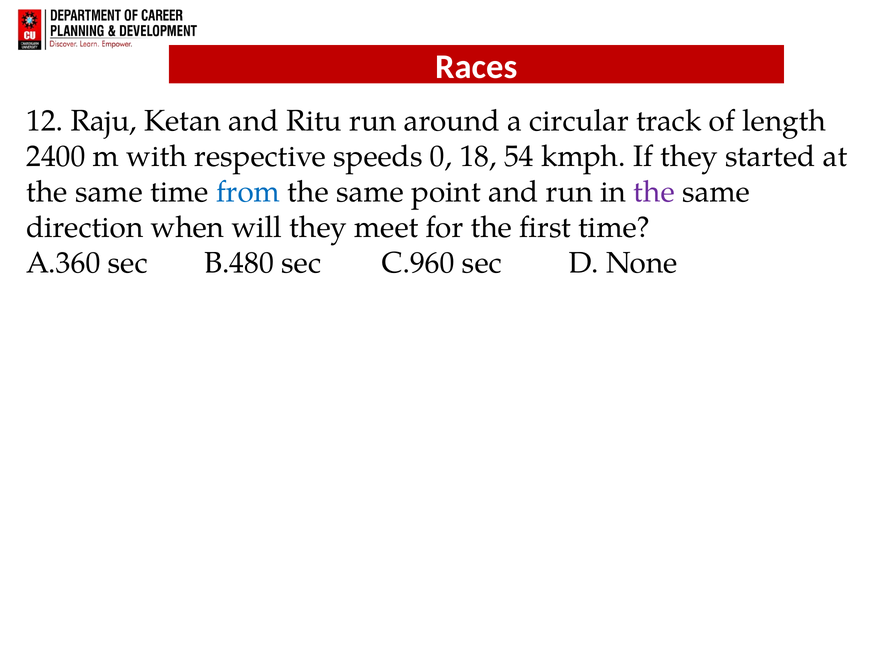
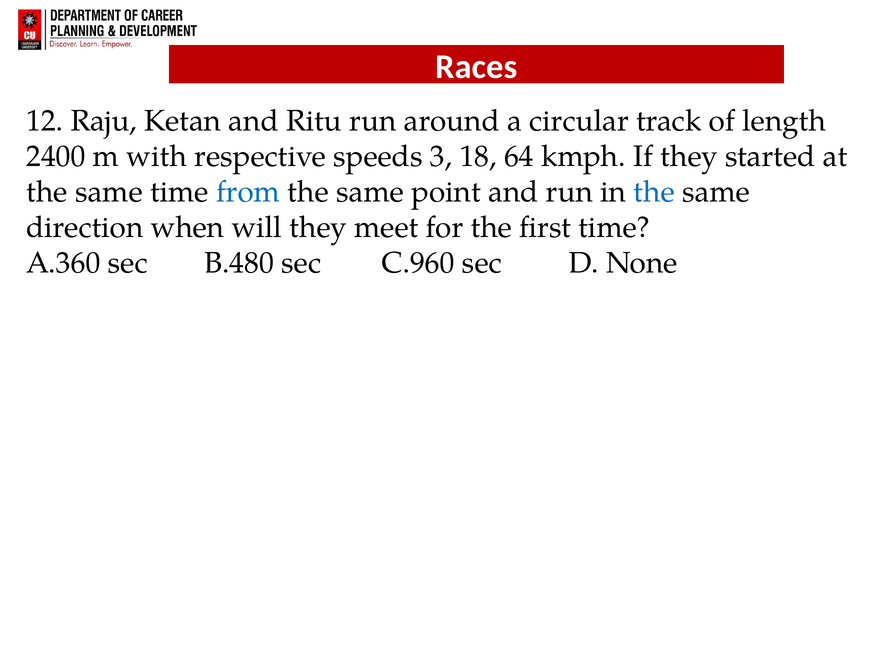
0: 0 -> 3
54: 54 -> 64
the at (654, 192) colour: purple -> blue
